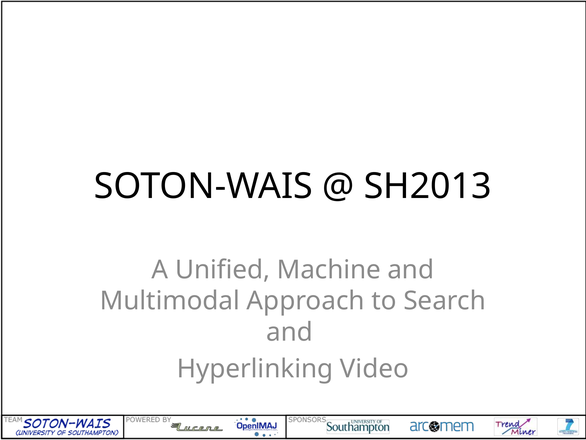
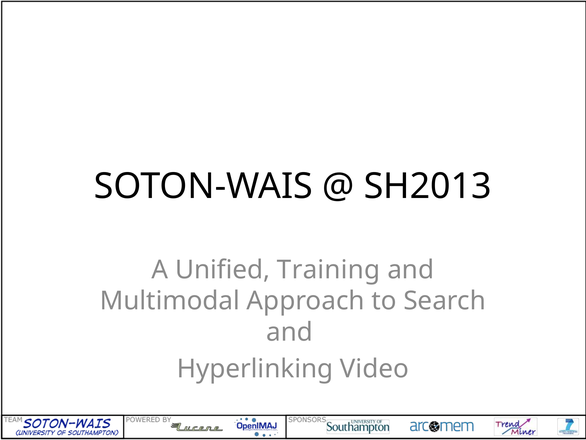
Machine: Machine -> Training
